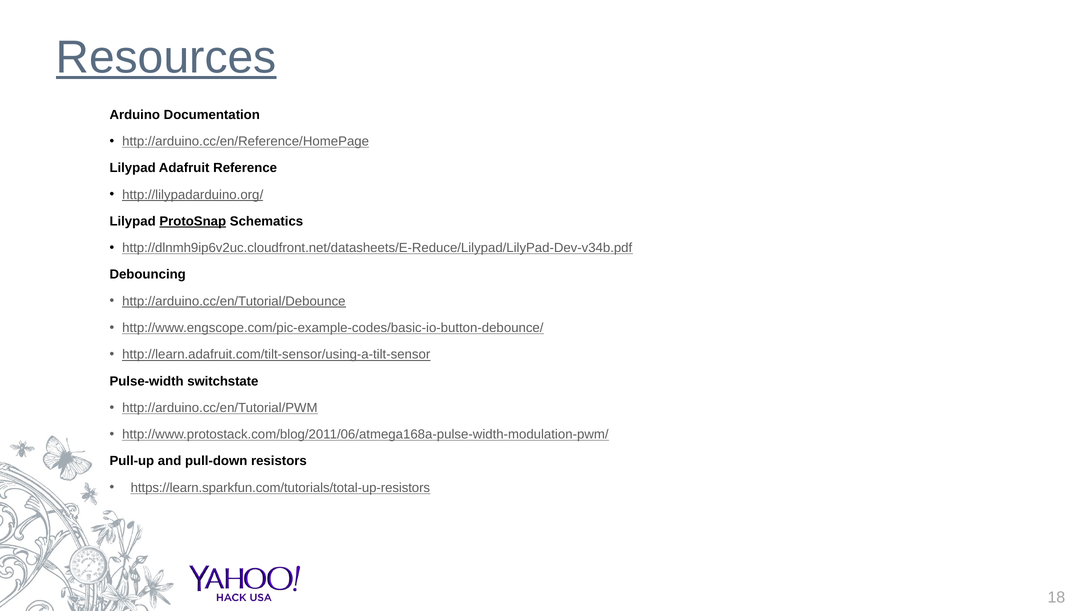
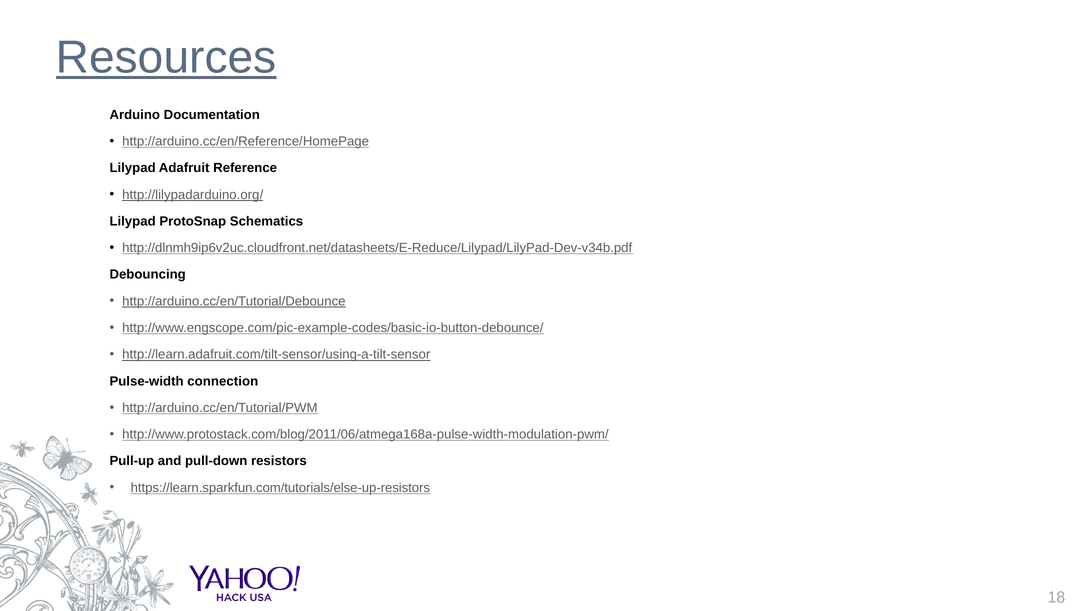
ProtoSnap underline: present -> none
switchstate: switchstate -> connection
https://learn.sparkfun.com/tutorials/total-up-resistors: https://learn.sparkfun.com/tutorials/total-up-resistors -> https://learn.sparkfun.com/tutorials/else-up-resistors
